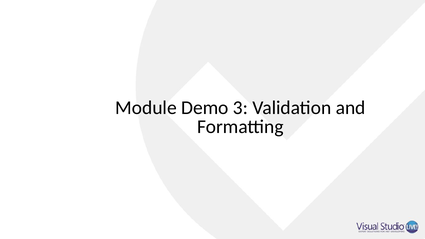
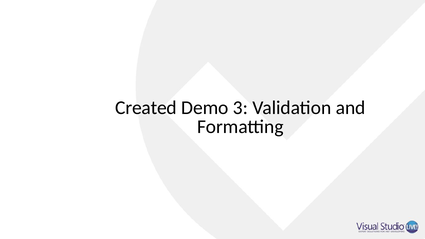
Module: Module -> Created
